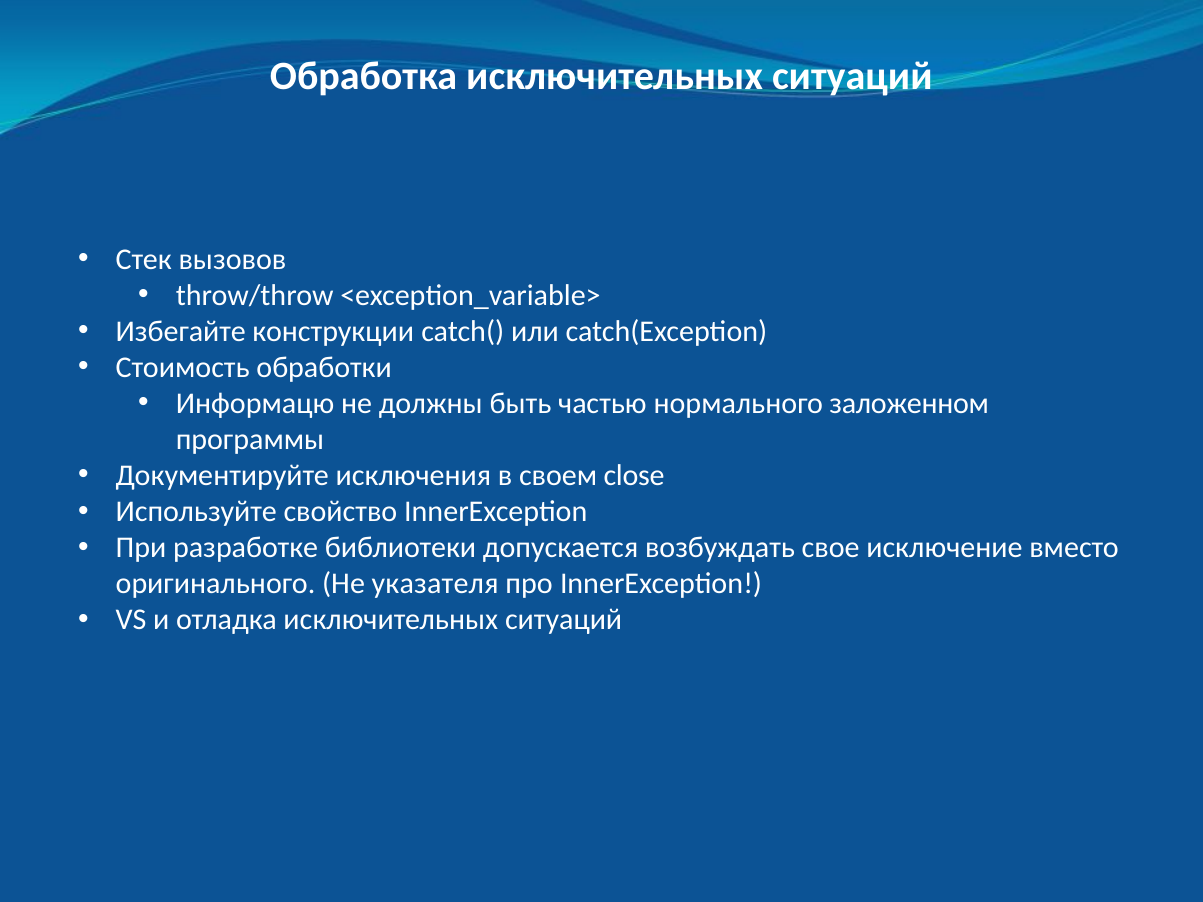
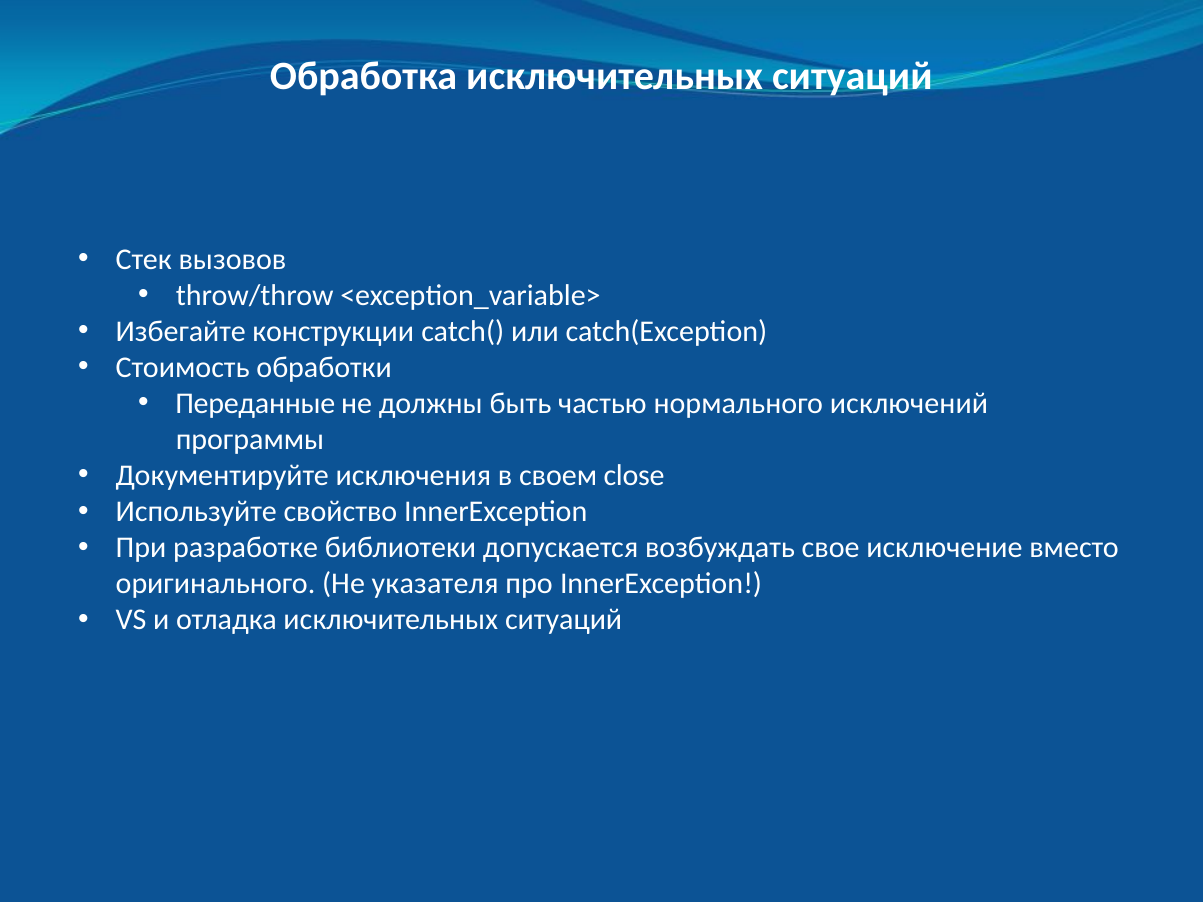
Информацю: Информацю -> Переданные
заложенном: заложенном -> исключений
